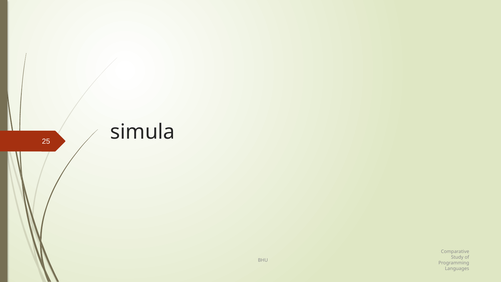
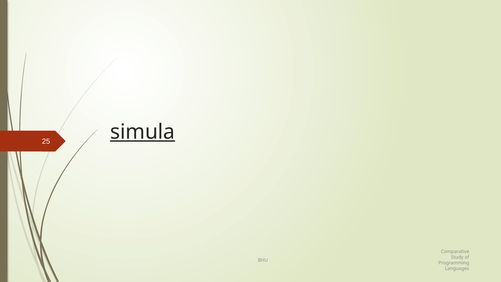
simula underline: none -> present
